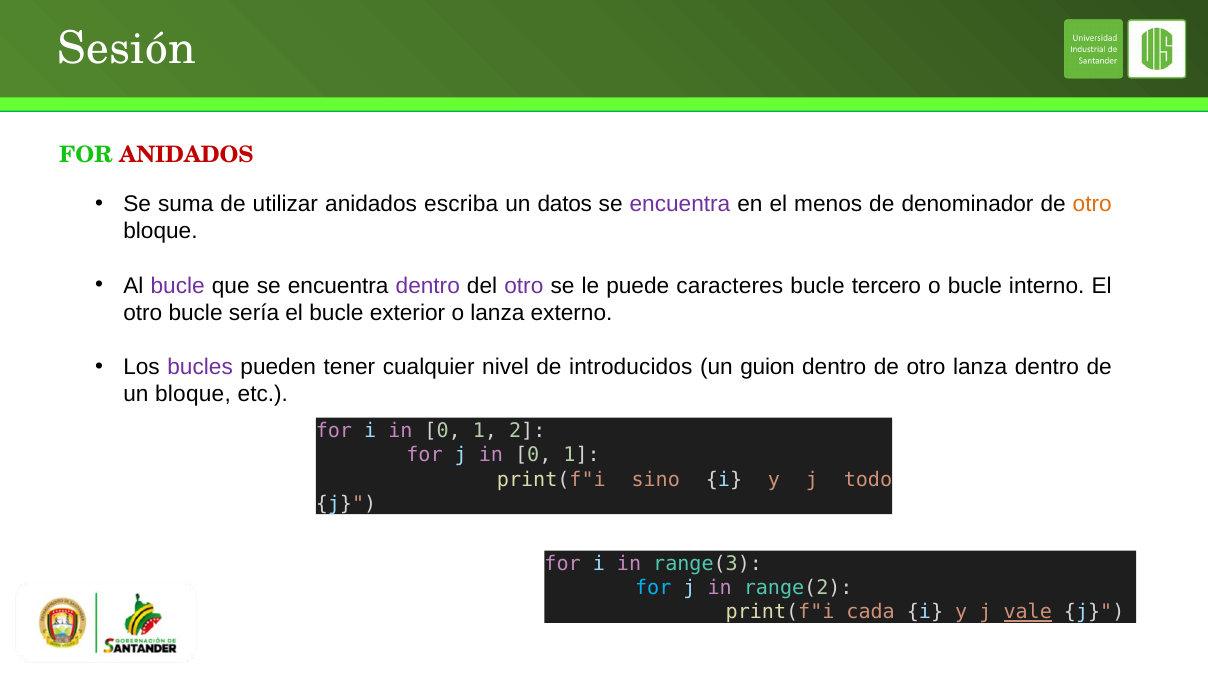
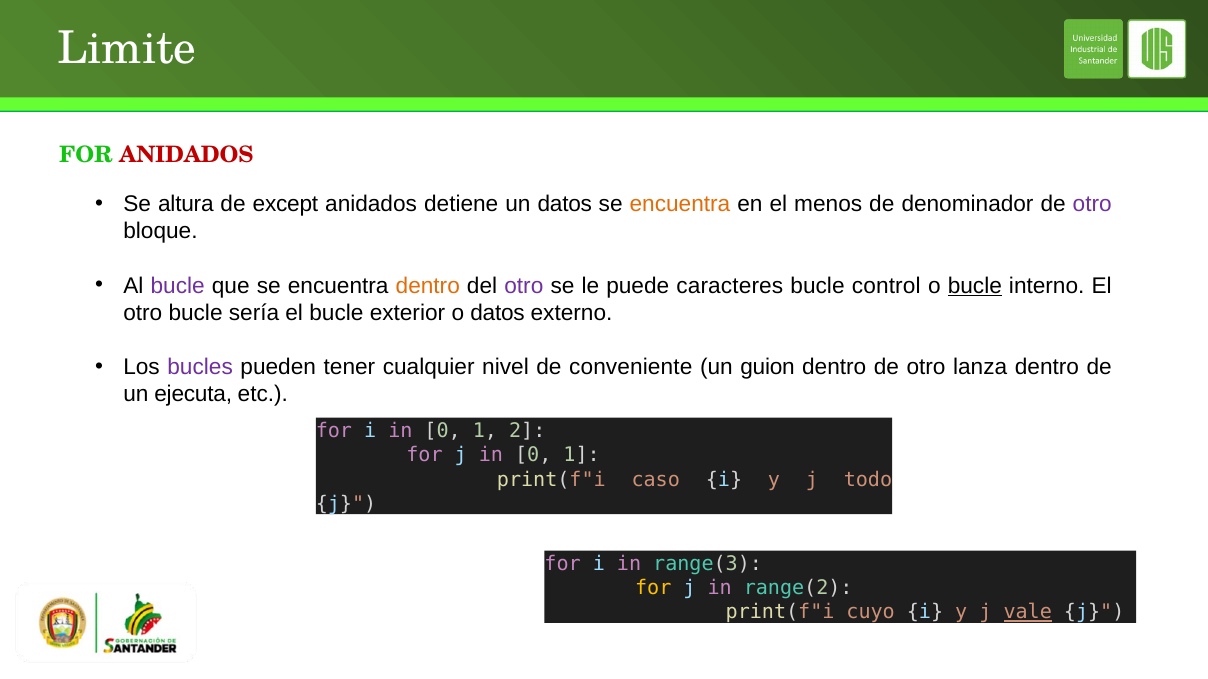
Sesión: Sesión -> Limite
suma: suma -> altura
utilizar: utilizar -> except
escriba: escriba -> detiene
encuentra at (680, 204) colour: purple -> orange
otro at (1092, 204) colour: orange -> purple
dentro at (428, 286) colour: purple -> orange
tercero: tercero -> control
bucle at (975, 286) underline: none -> present
o lanza: lanza -> datos
introducidos: introducidos -> conveniente
un bloque: bloque -> ejecuta
sino: sino -> caso
for at (653, 589) colour: light blue -> yellow
cada: cada -> cuyo
